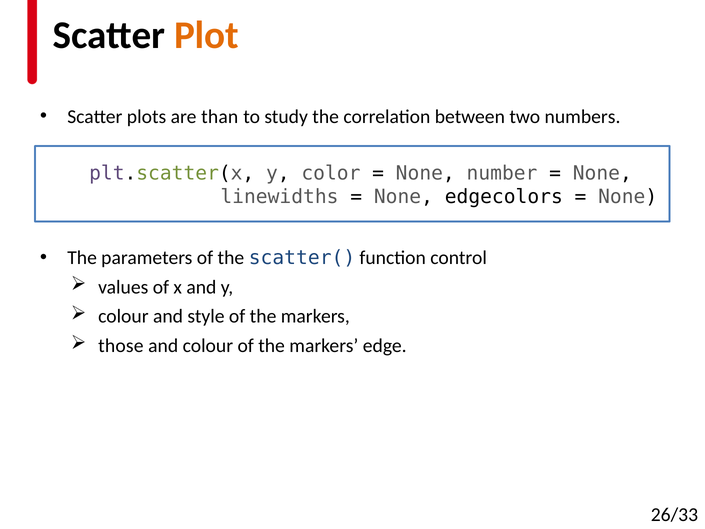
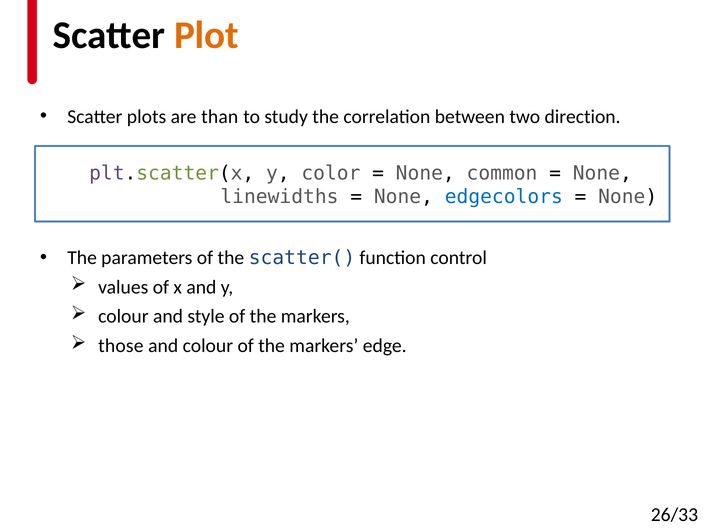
numbers: numbers -> direction
number: number -> common
edgecolors colour: black -> blue
